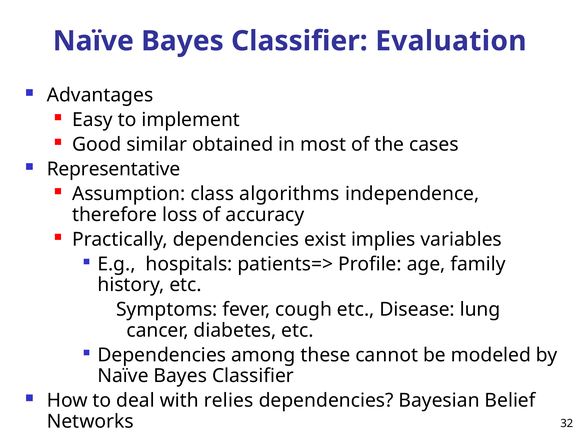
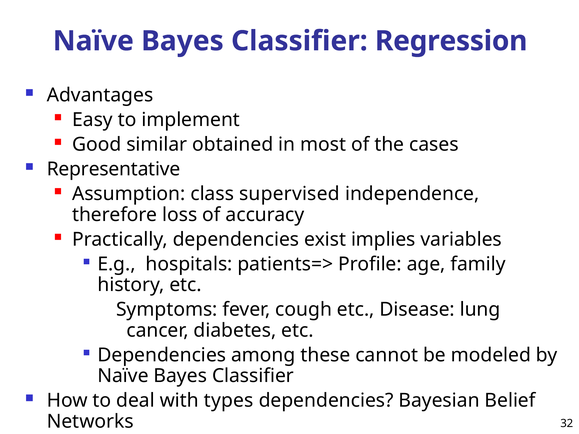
Evaluation: Evaluation -> Regression
algorithms: algorithms -> supervised
relies: relies -> types
